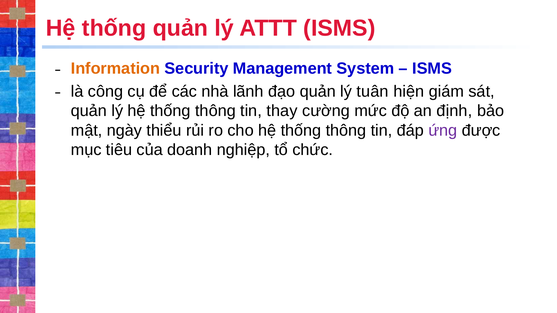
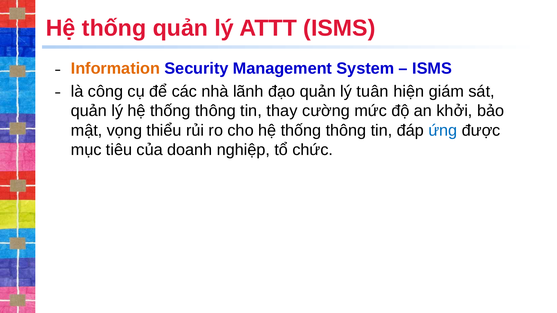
định: định -> khởi
ngày: ngày -> vọng
ứng colour: purple -> blue
